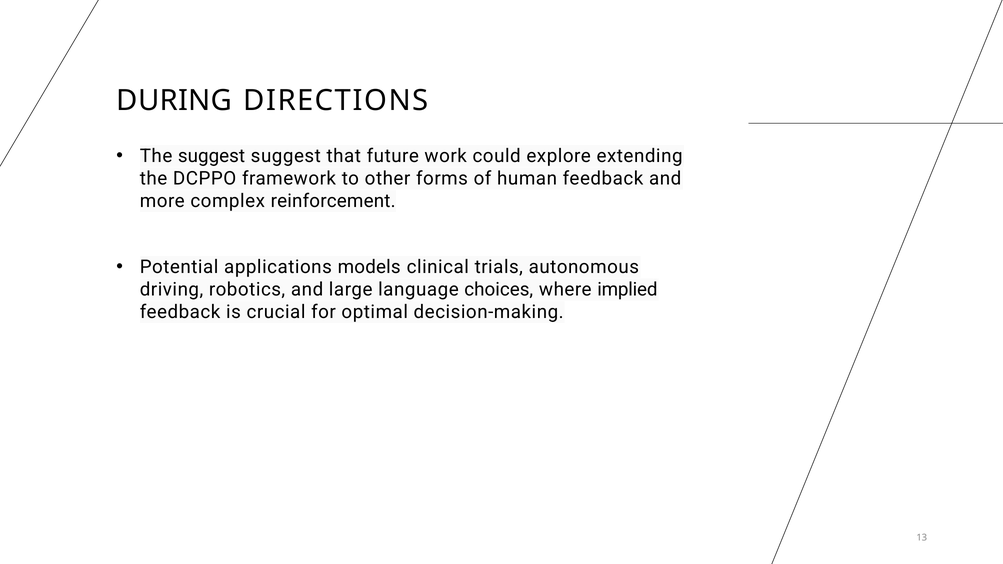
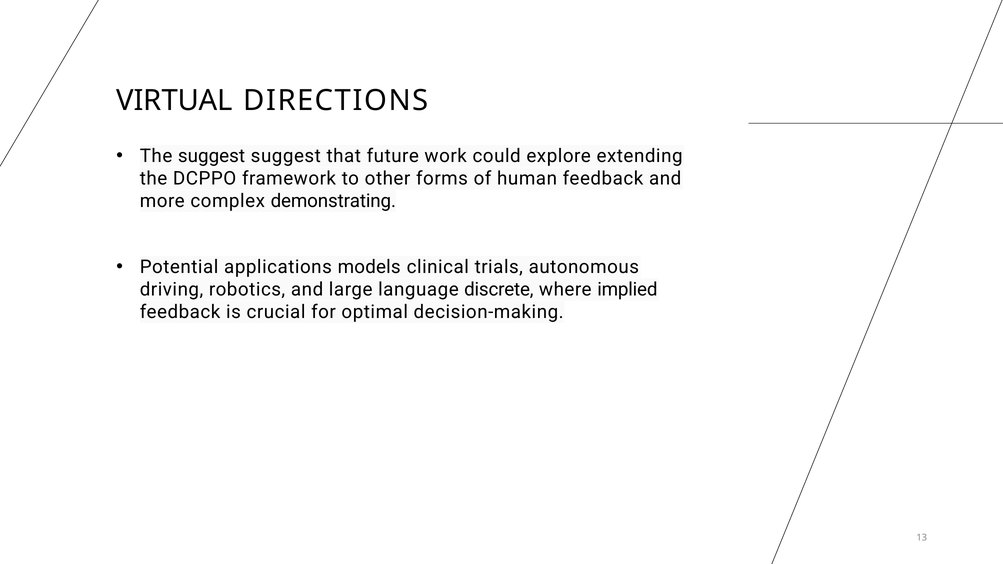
DURING: DURING -> VIRTUAL
reinforcement: reinforcement -> demonstrating
choices: choices -> discrete
